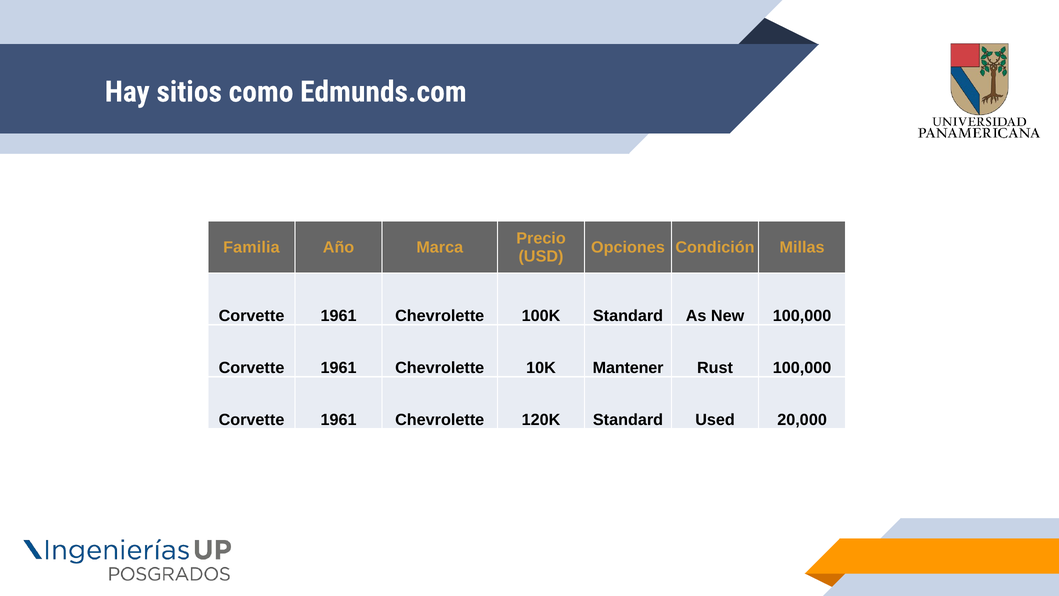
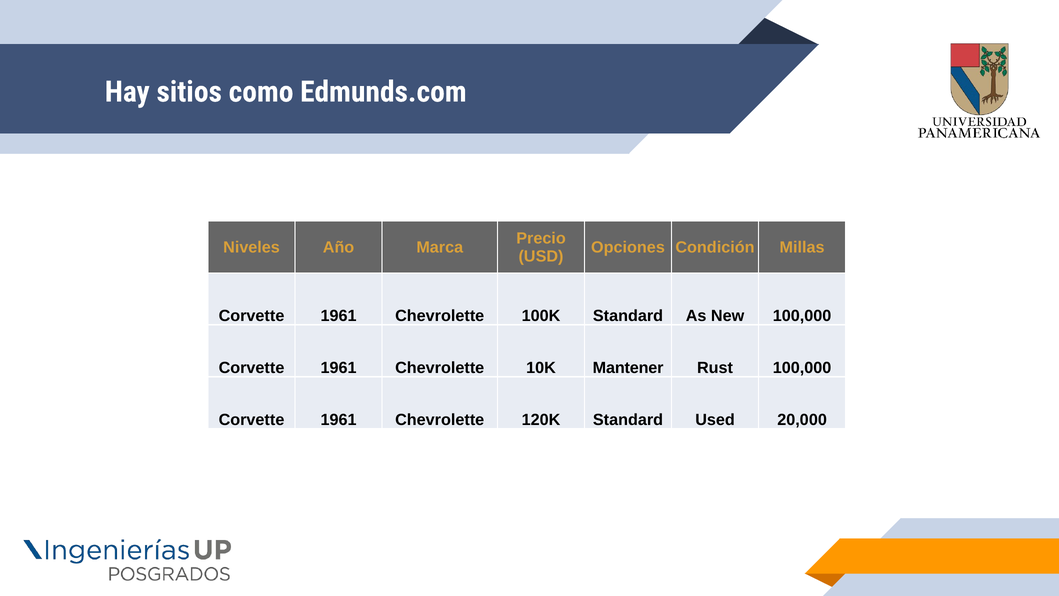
Familia: Familia -> Niveles
